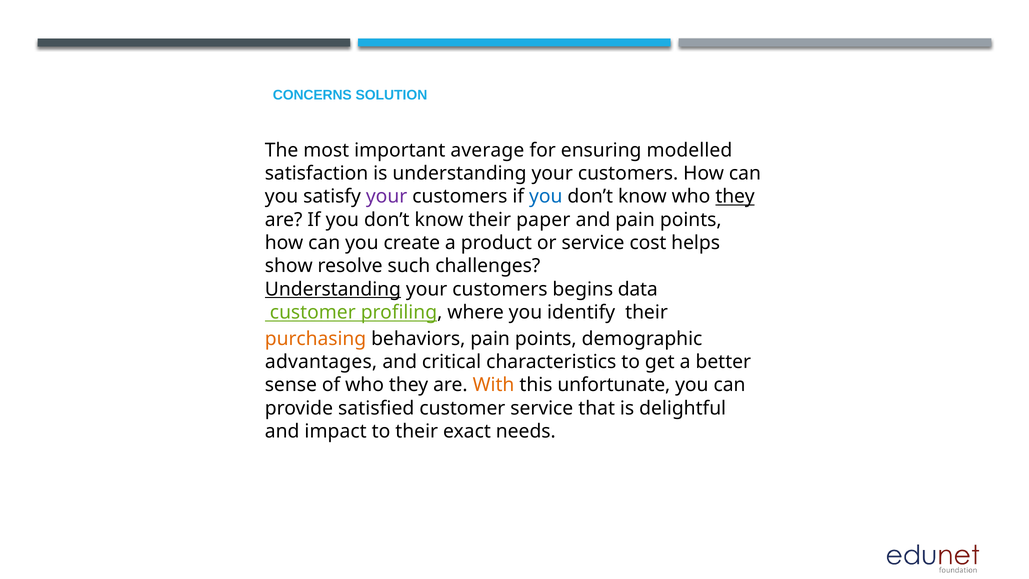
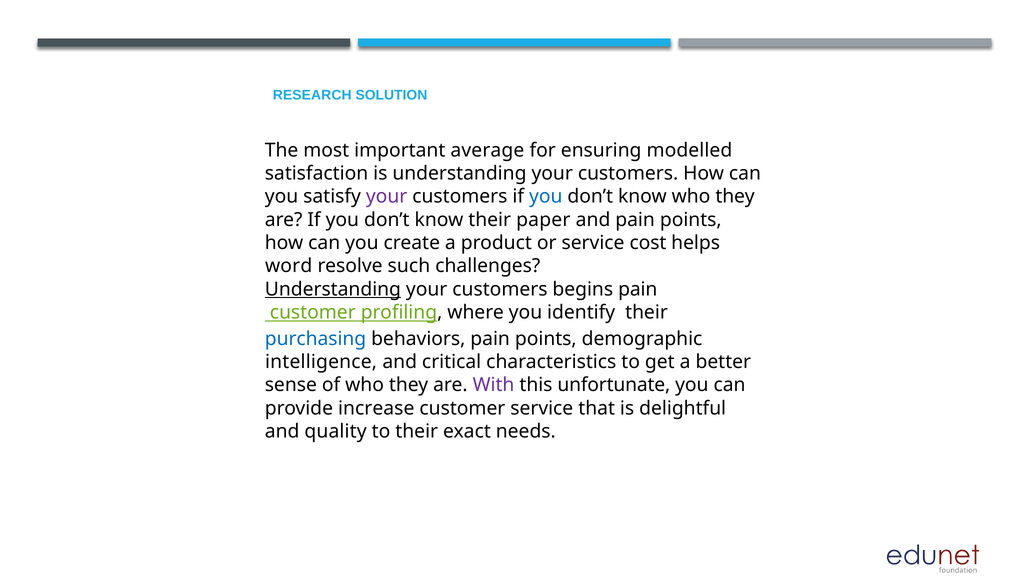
CONCERNS: CONCERNS -> RESEARCH
they at (735, 197) underline: present -> none
show: show -> word
begins data: data -> pain
purchasing colour: orange -> blue
advantages: advantages -> intelligence
With colour: orange -> purple
satisfied: satisfied -> increase
impact: impact -> quality
